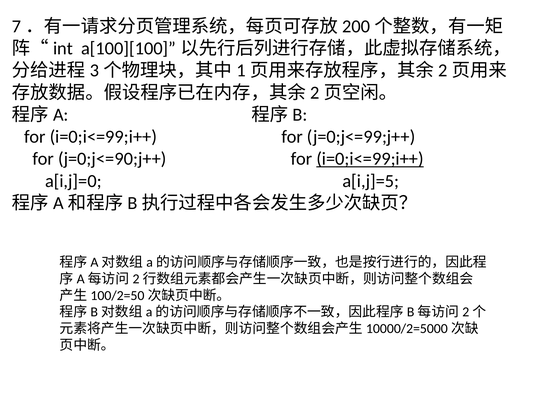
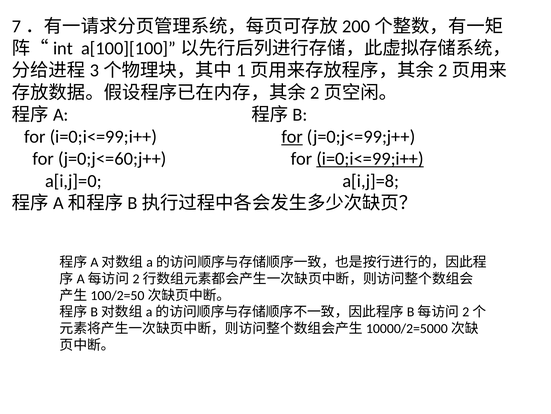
for at (292, 137) underline: none -> present
j=0;j<=90;j++: j=0;j<=90;j++ -> j=0;j<=60;j++
a[i,j]=5: a[i,j]=5 -> a[i,j]=8
